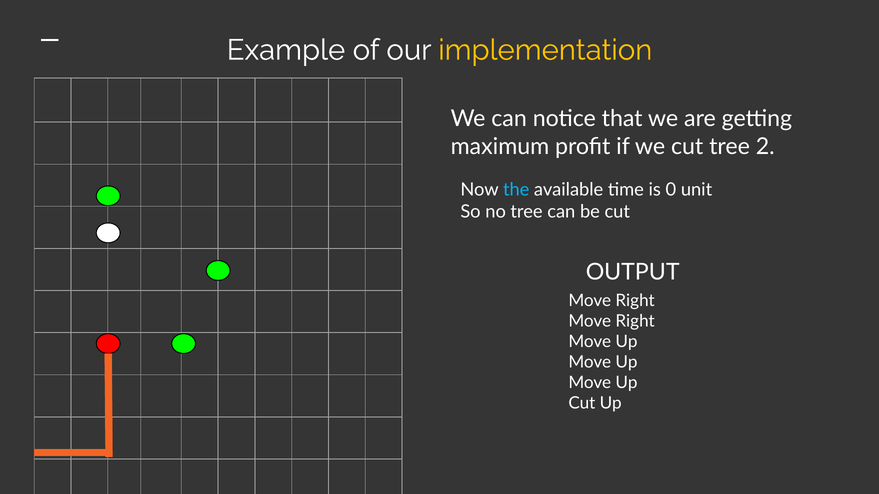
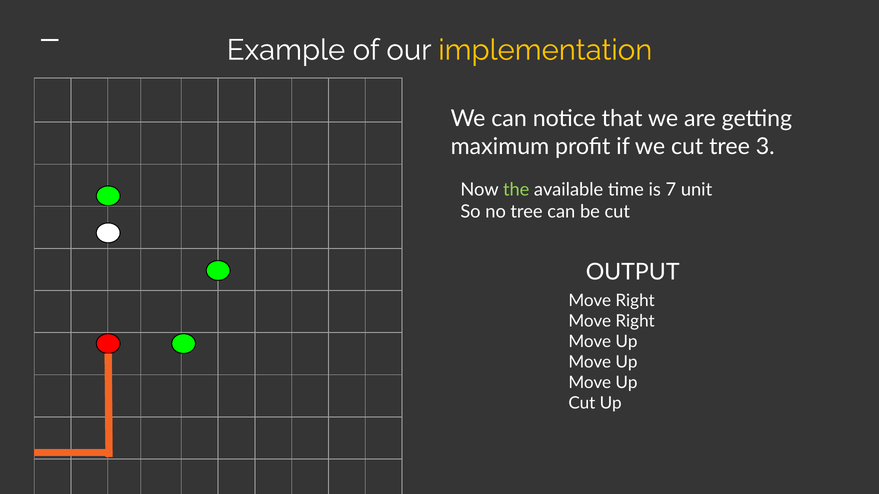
2: 2 -> 3
the colour: light blue -> light green
0: 0 -> 7
